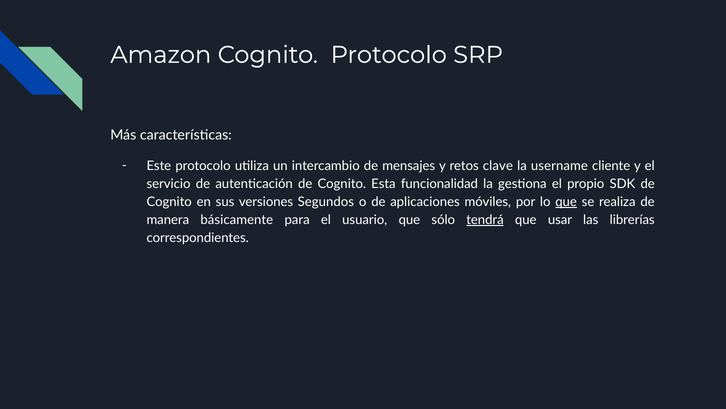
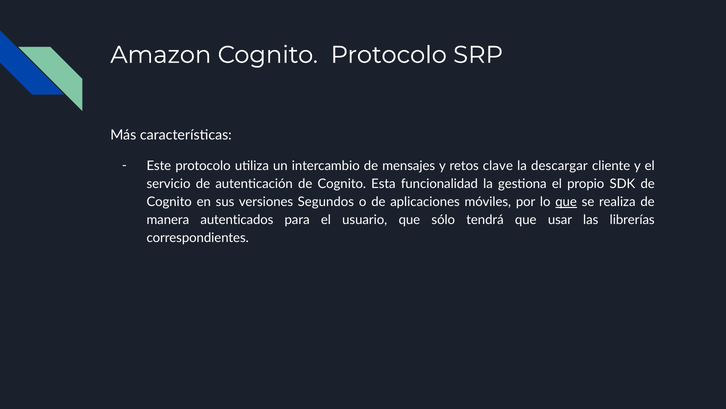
username: username -> descargar
básicamente: básicamente -> autenticados
tendrá underline: present -> none
